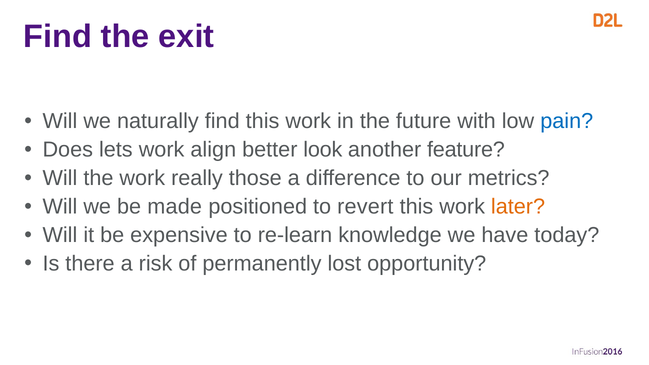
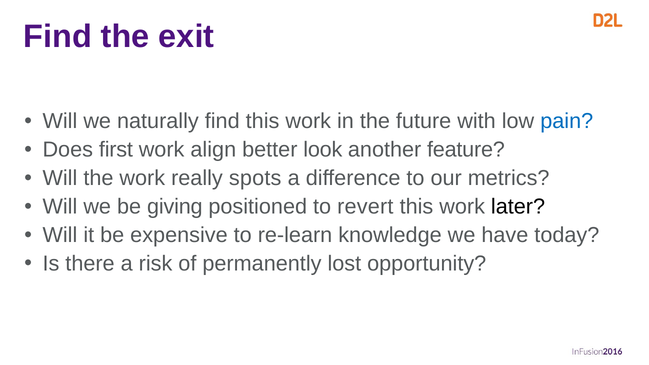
lets: lets -> first
those: those -> spots
made: made -> giving
later colour: orange -> black
